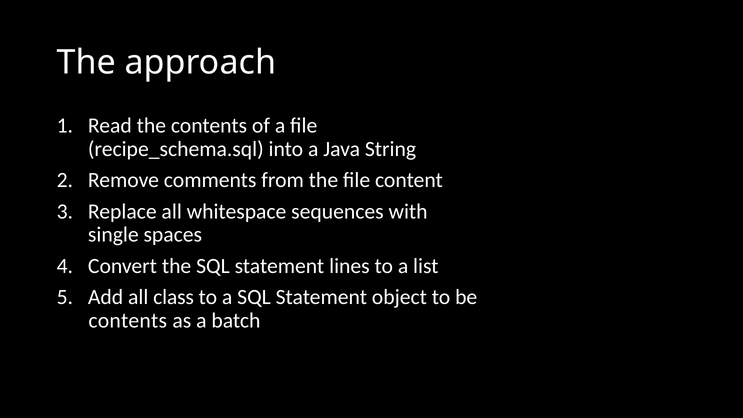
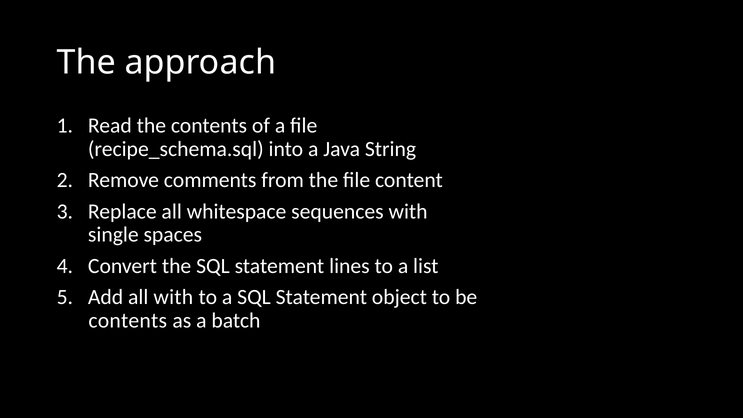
all class: class -> with
